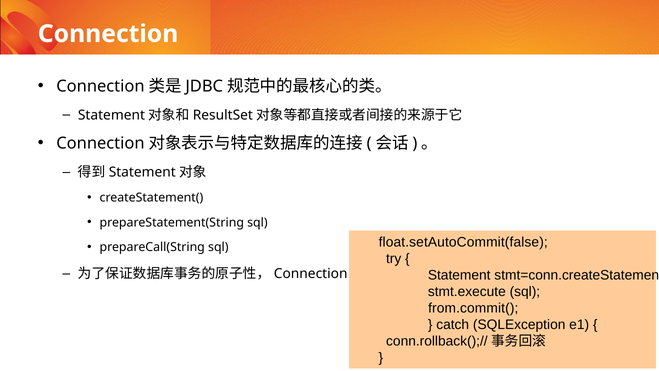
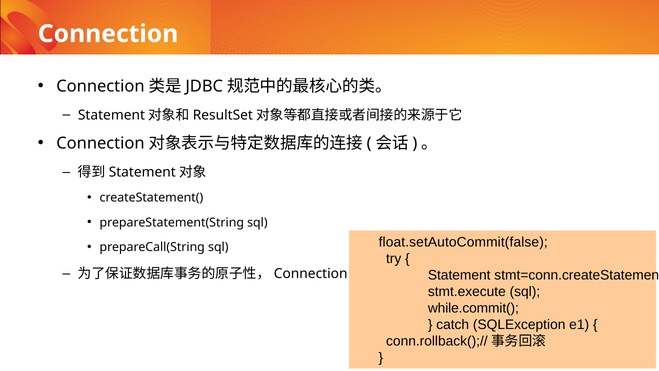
from.commit(: from.commit( -> while.commit(
